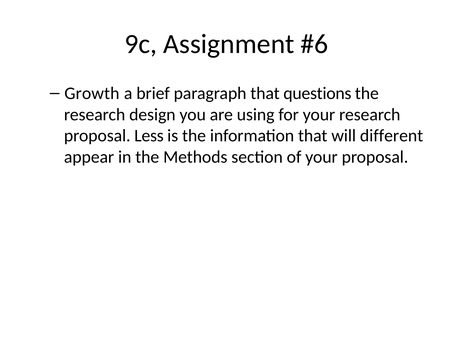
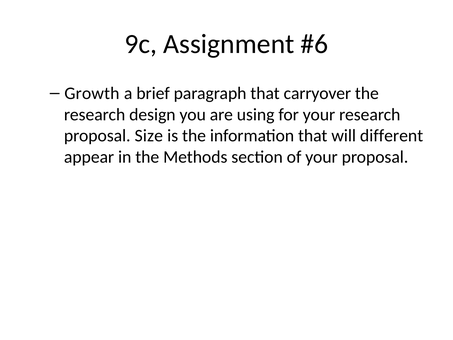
questions: questions -> carryover
Less: Less -> Size
